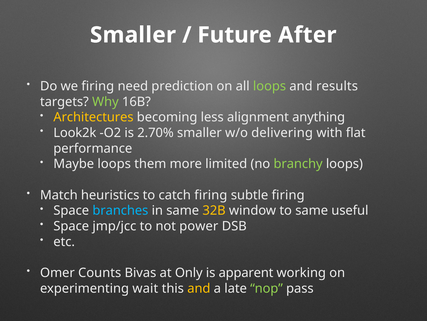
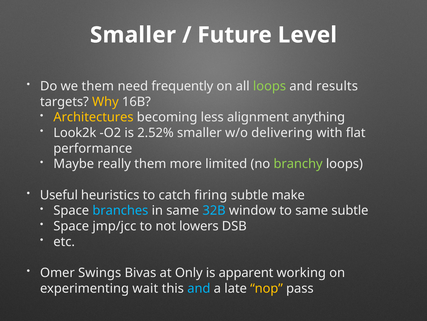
After: After -> Level
we firing: firing -> them
prediction: prediction -> frequently
Why colour: light green -> yellow
2.70%: 2.70% -> 2.52%
Maybe loops: loops -> really
Match: Match -> Useful
subtle firing: firing -> make
32B colour: yellow -> light blue
same useful: useful -> subtle
power: power -> lowers
Counts: Counts -> Swings
and at (199, 288) colour: yellow -> light blue
nop colour: light green -> yellow
